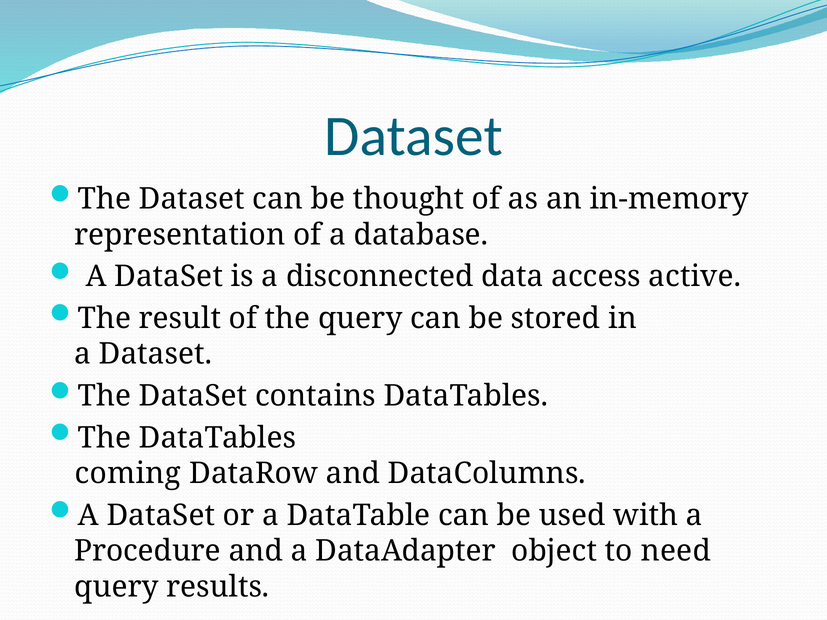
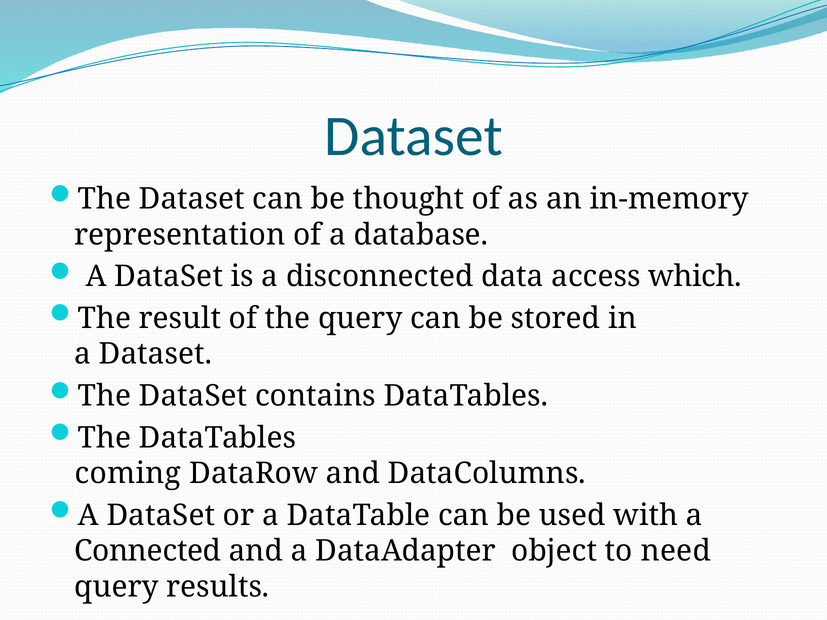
active: active -> which
Procedure: Procedure -> Connected
